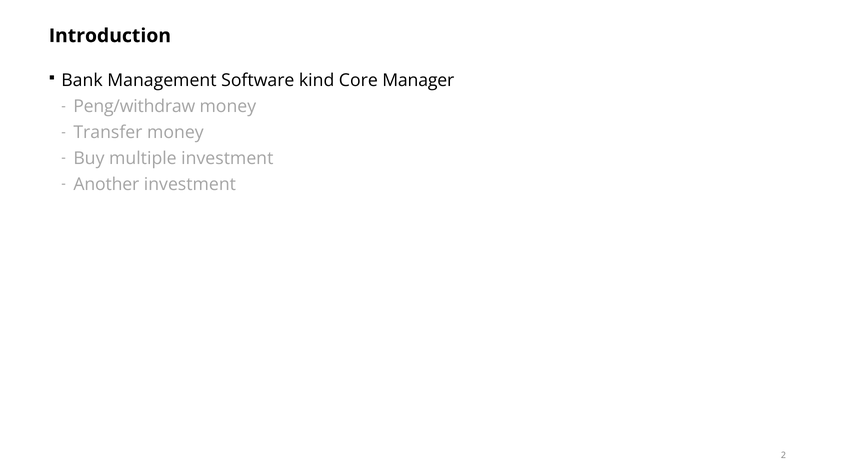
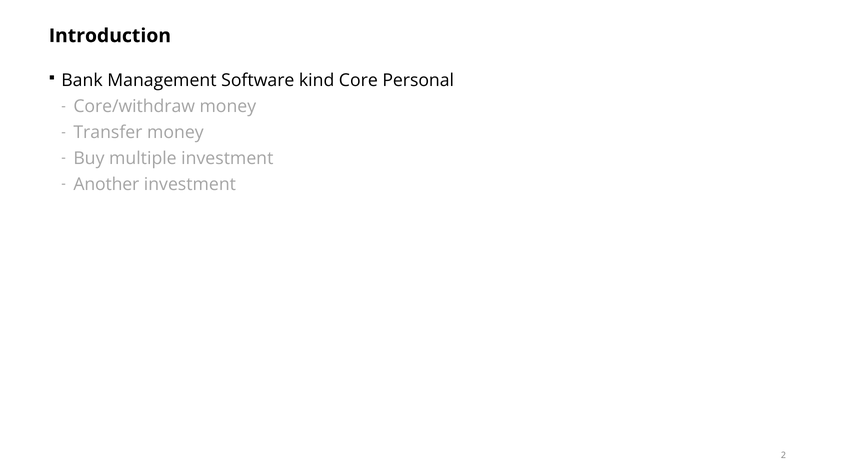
Manager: Manager -> Personal
Peng/withdraw: Peng/withdraw -> Core/withdraw
